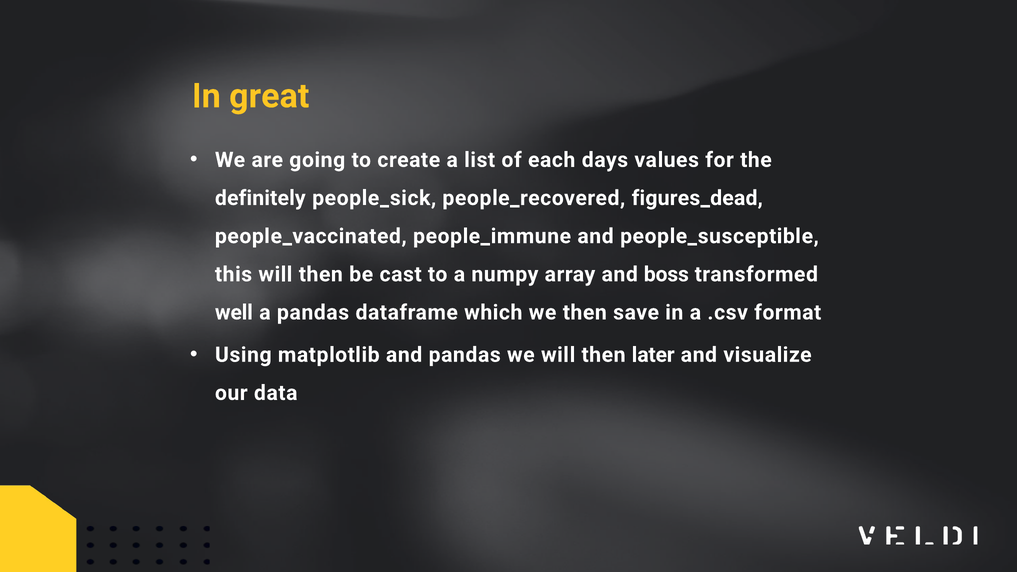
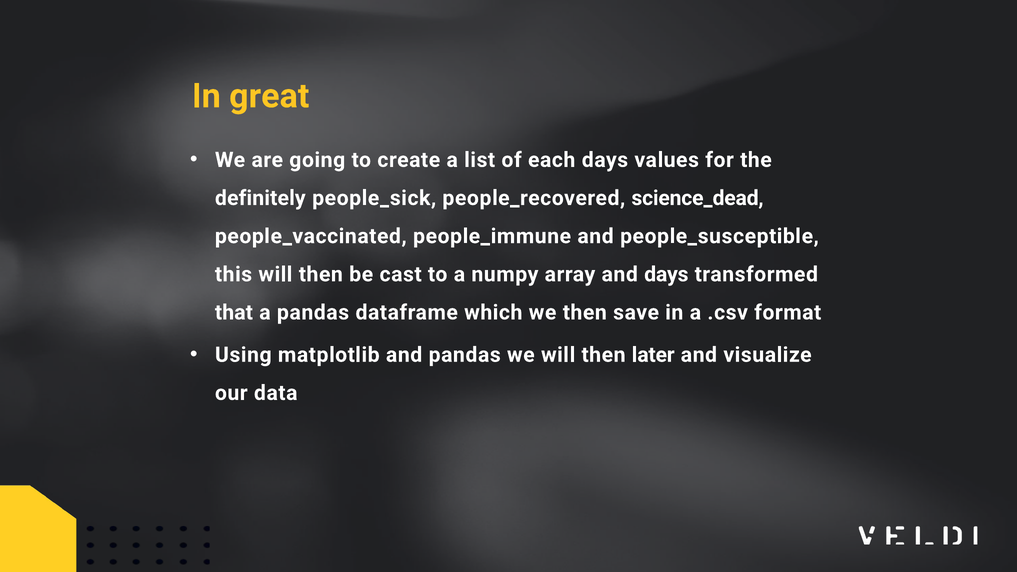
figures_dead: figures_dead -> science_dead
and boss: boss -> days
well: well -> that
